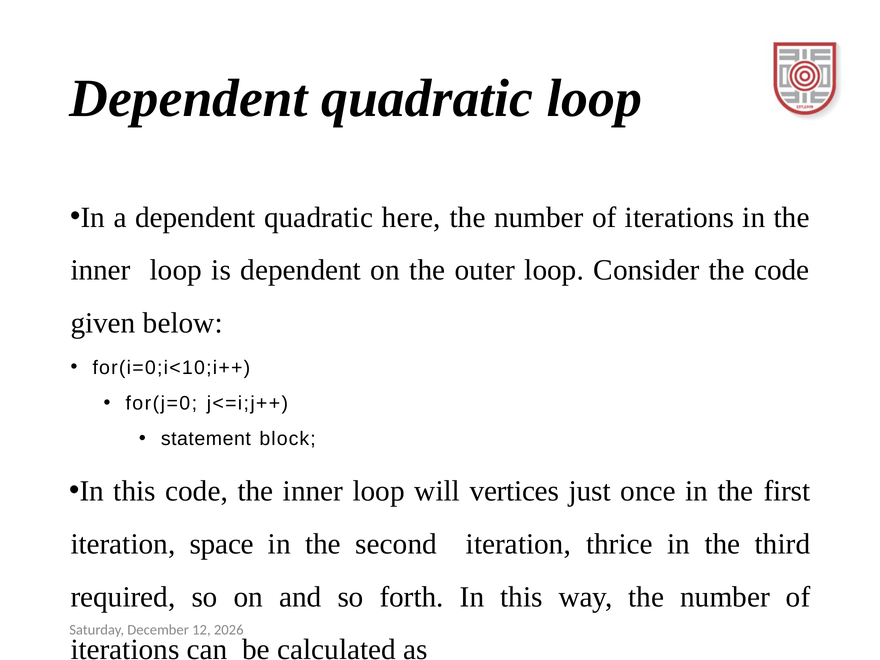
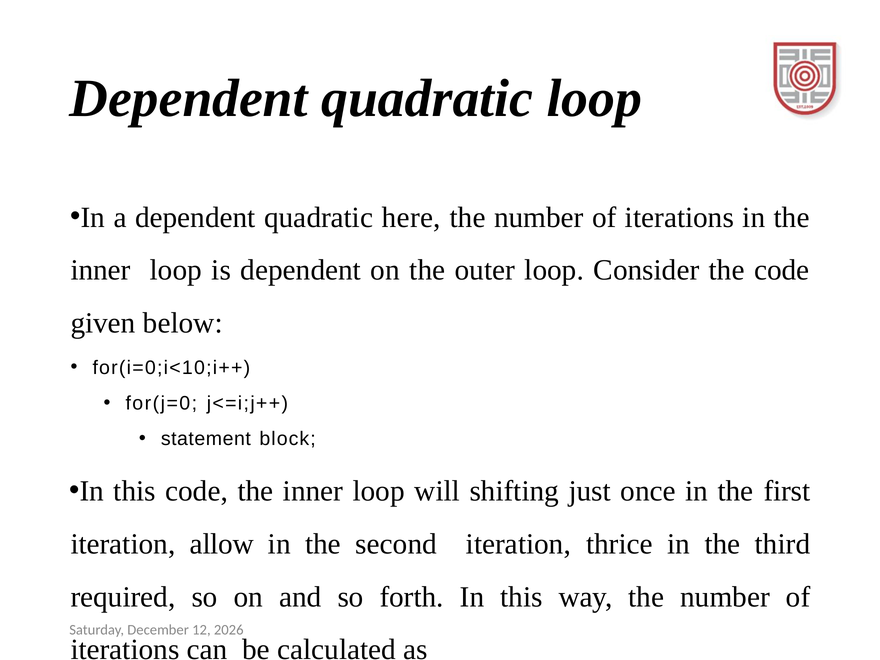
vertices: vertices -> shifting
space: space -> allow
